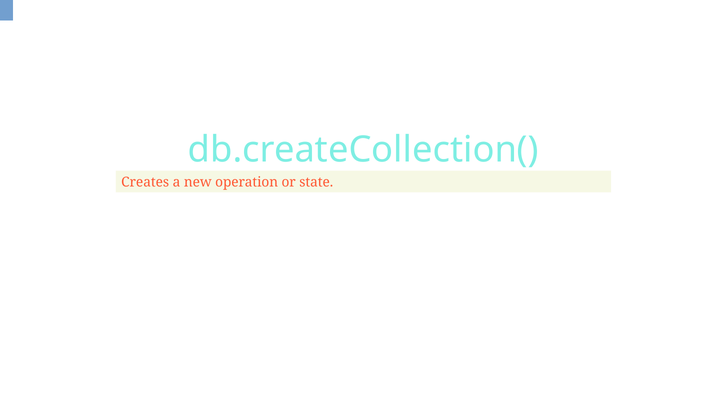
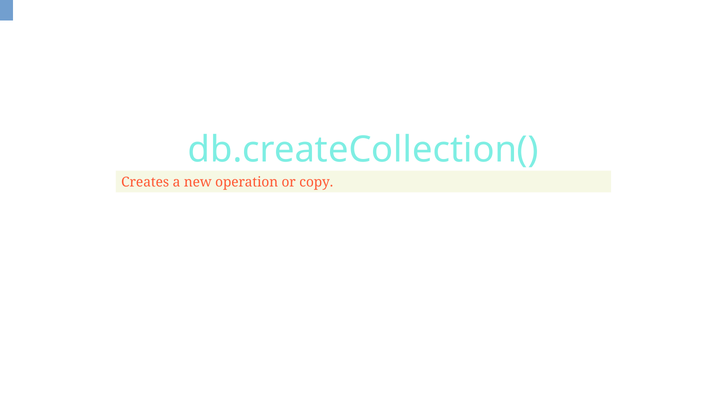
state: state -> copy
